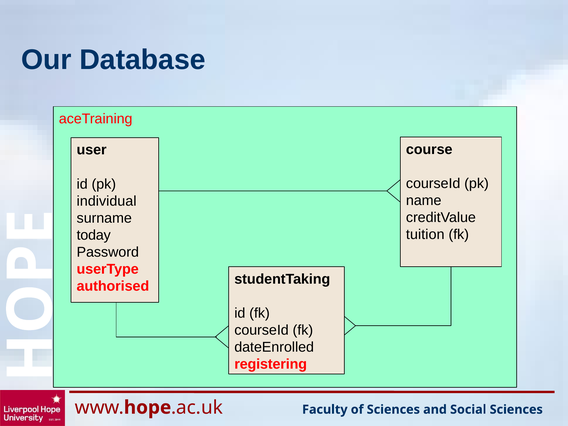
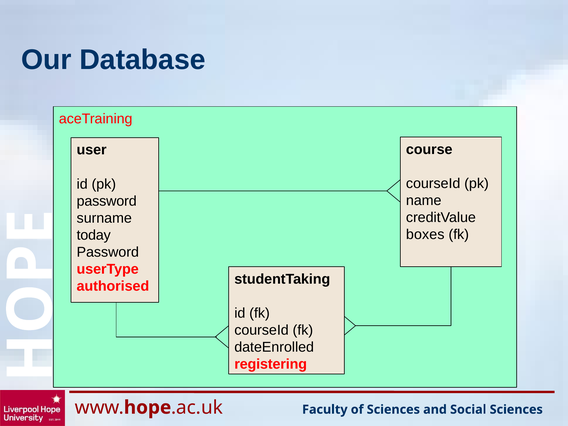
individual at (107, 201): individual -> password
tuition: tuition -> boxes
